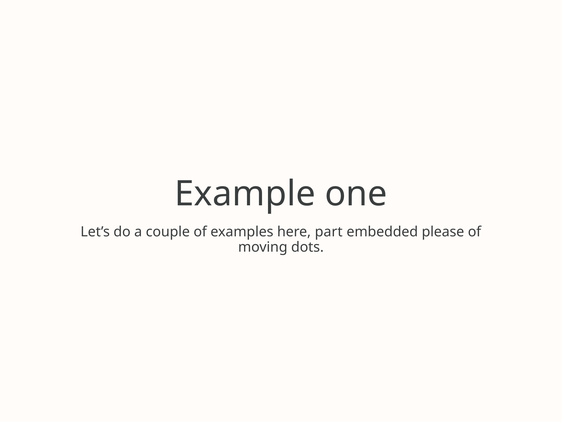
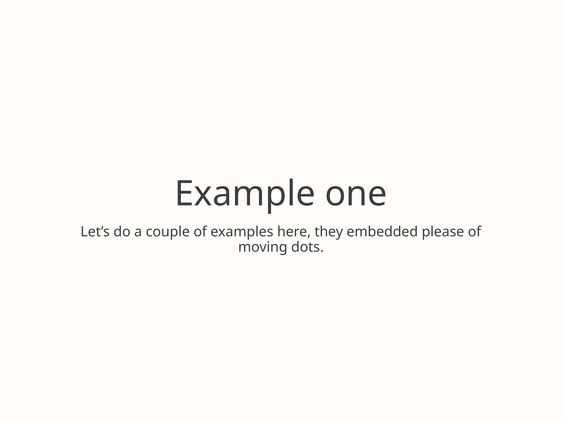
part: part -> they
